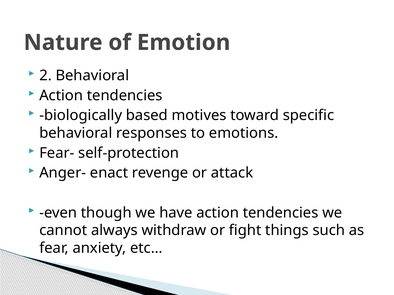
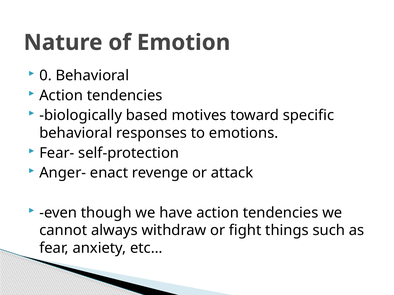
2: 2 -> 0
